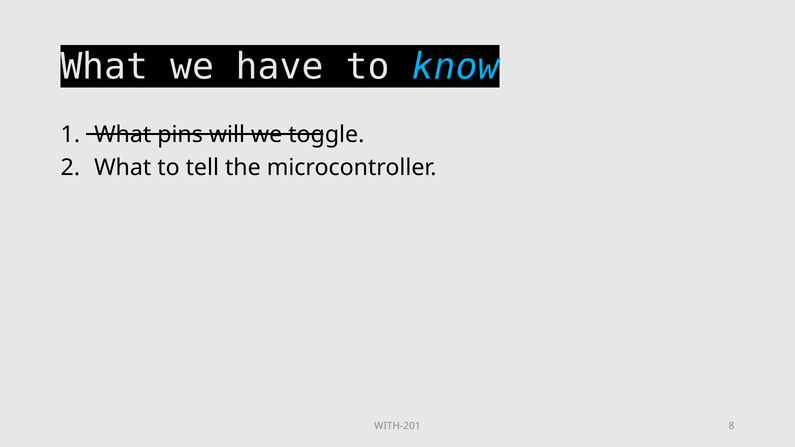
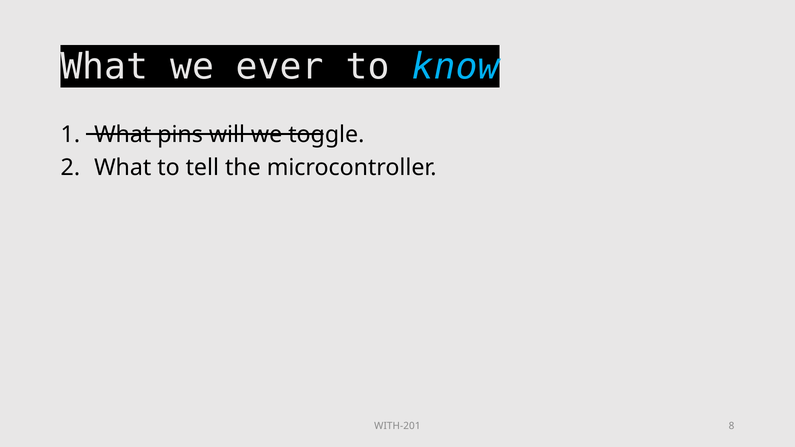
have: have -> ever
